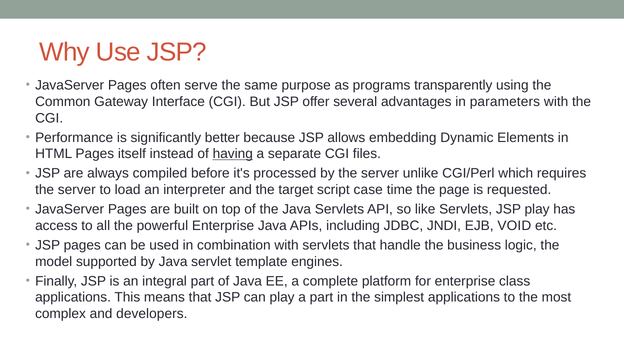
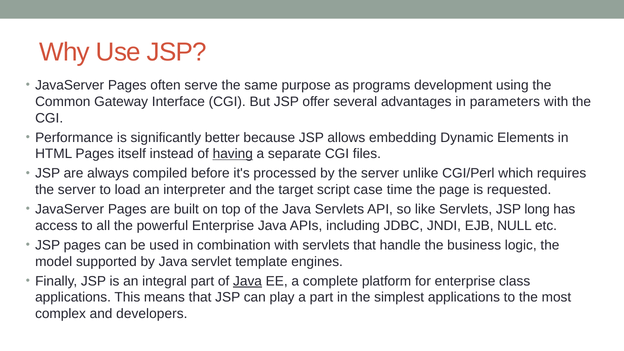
transparently: transparently -> development
JSP play: play -> long
VOID: VOID -> NULL
Java at (248, 281) underline: none -> present
